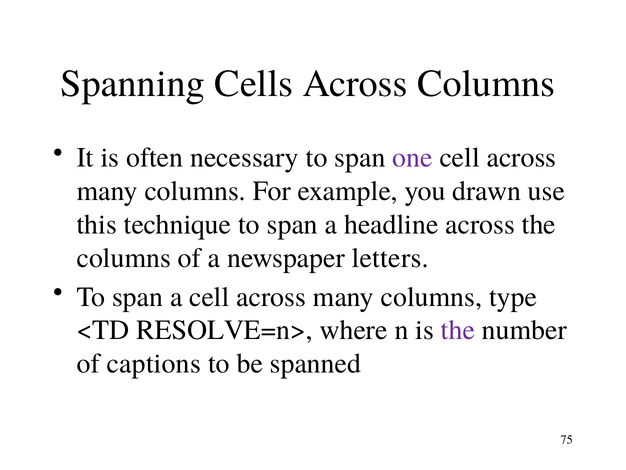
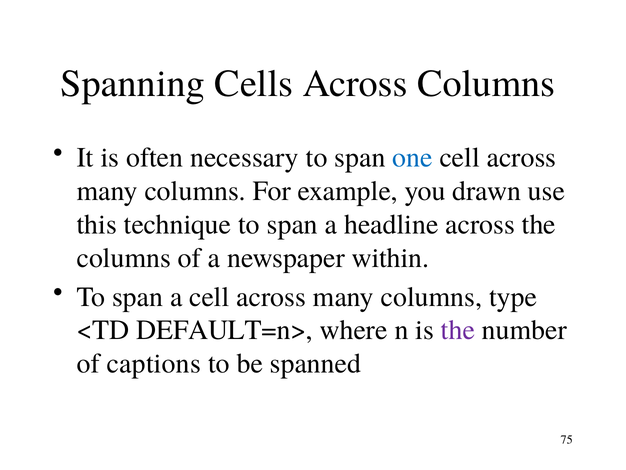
one colour: purple -> blue
letters: letters -> within
RESOLVE=n>: RESOLVE=n> -> DEFAULT=n>
